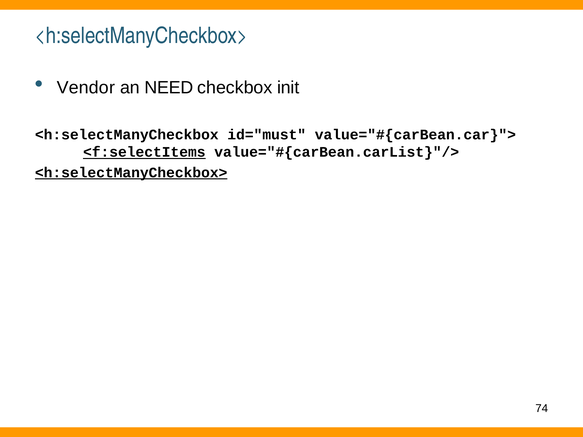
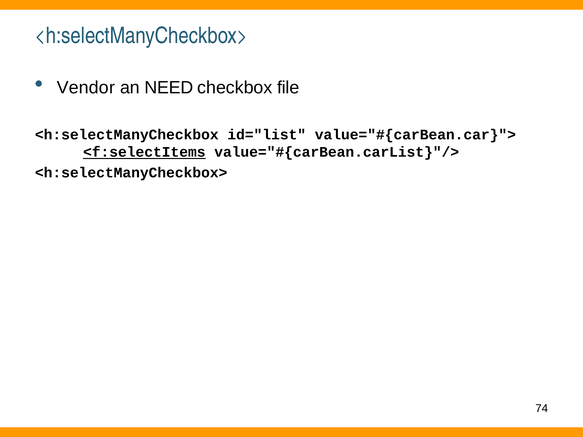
init: init -> file
id="must: id="must -> id="list
<h:selectManyCheckbox> at (131, 173) underline: present -> none
